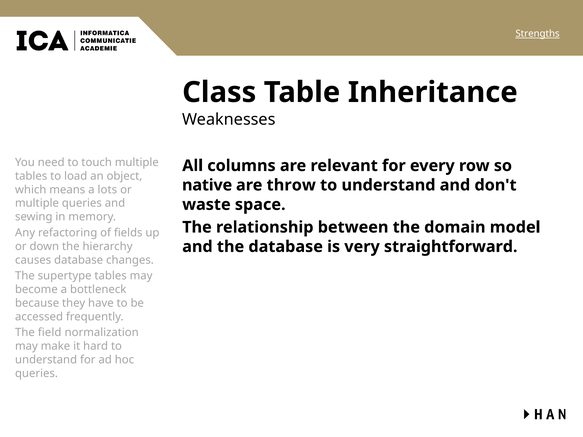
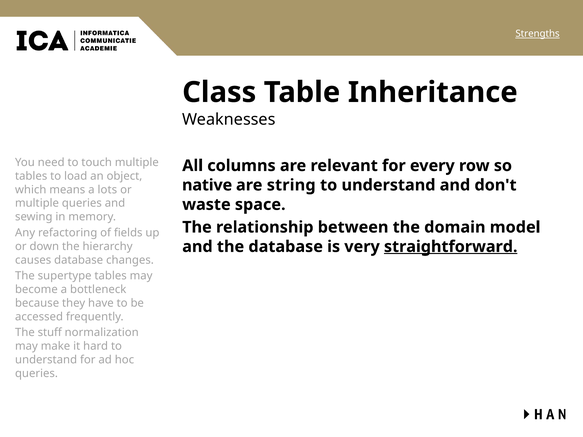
throw: throw -> string
straightforward underline: none -> present
field: field -> stuff
